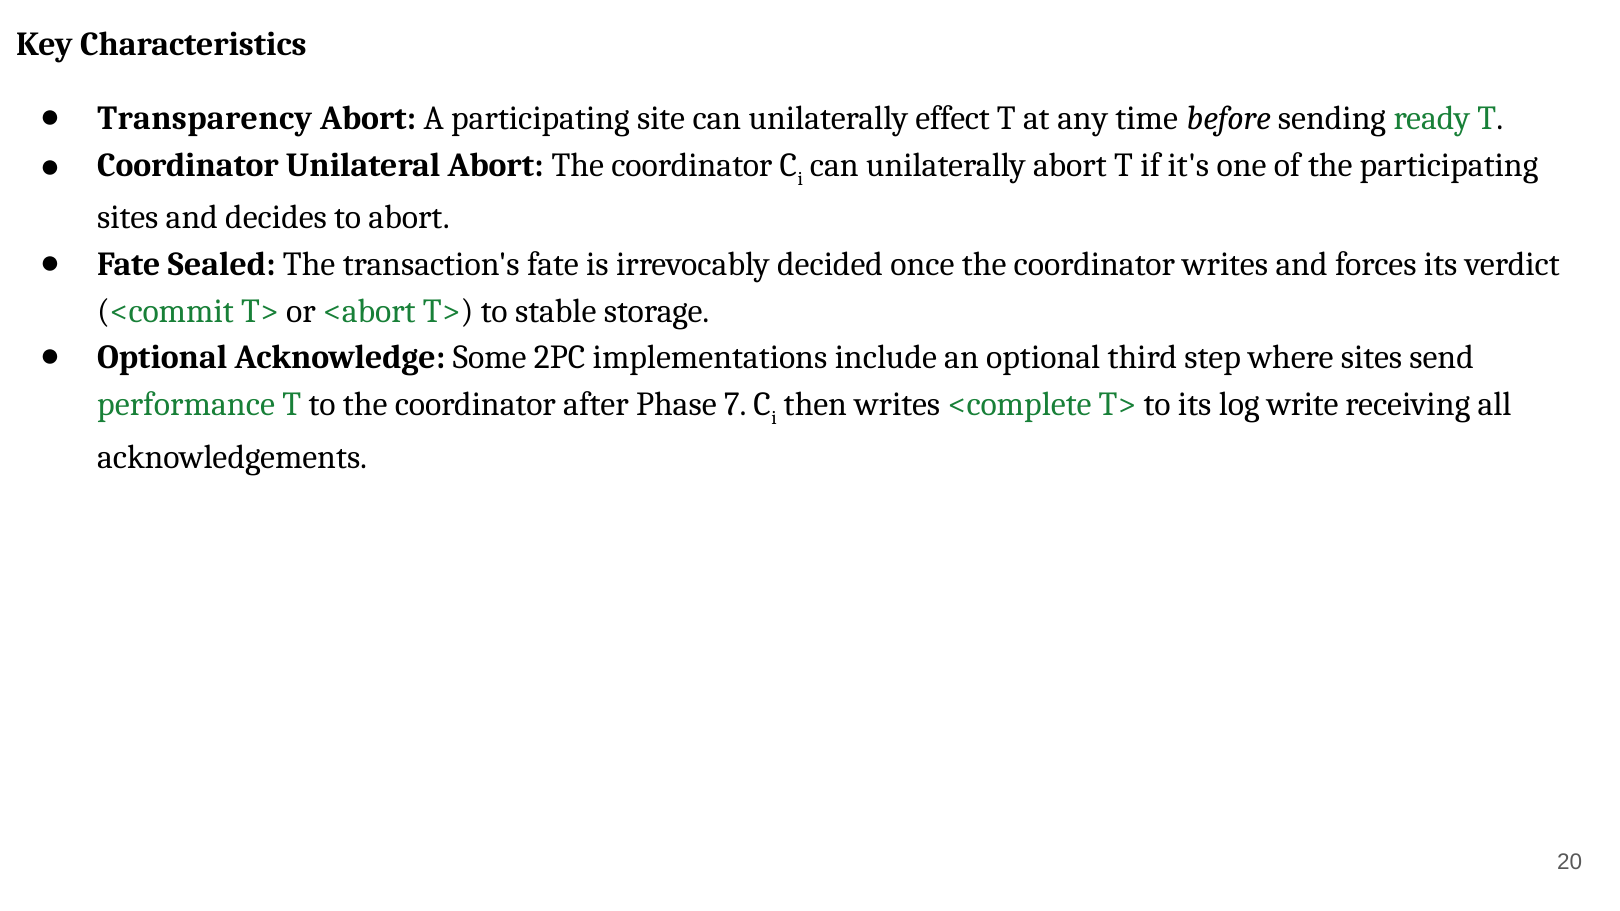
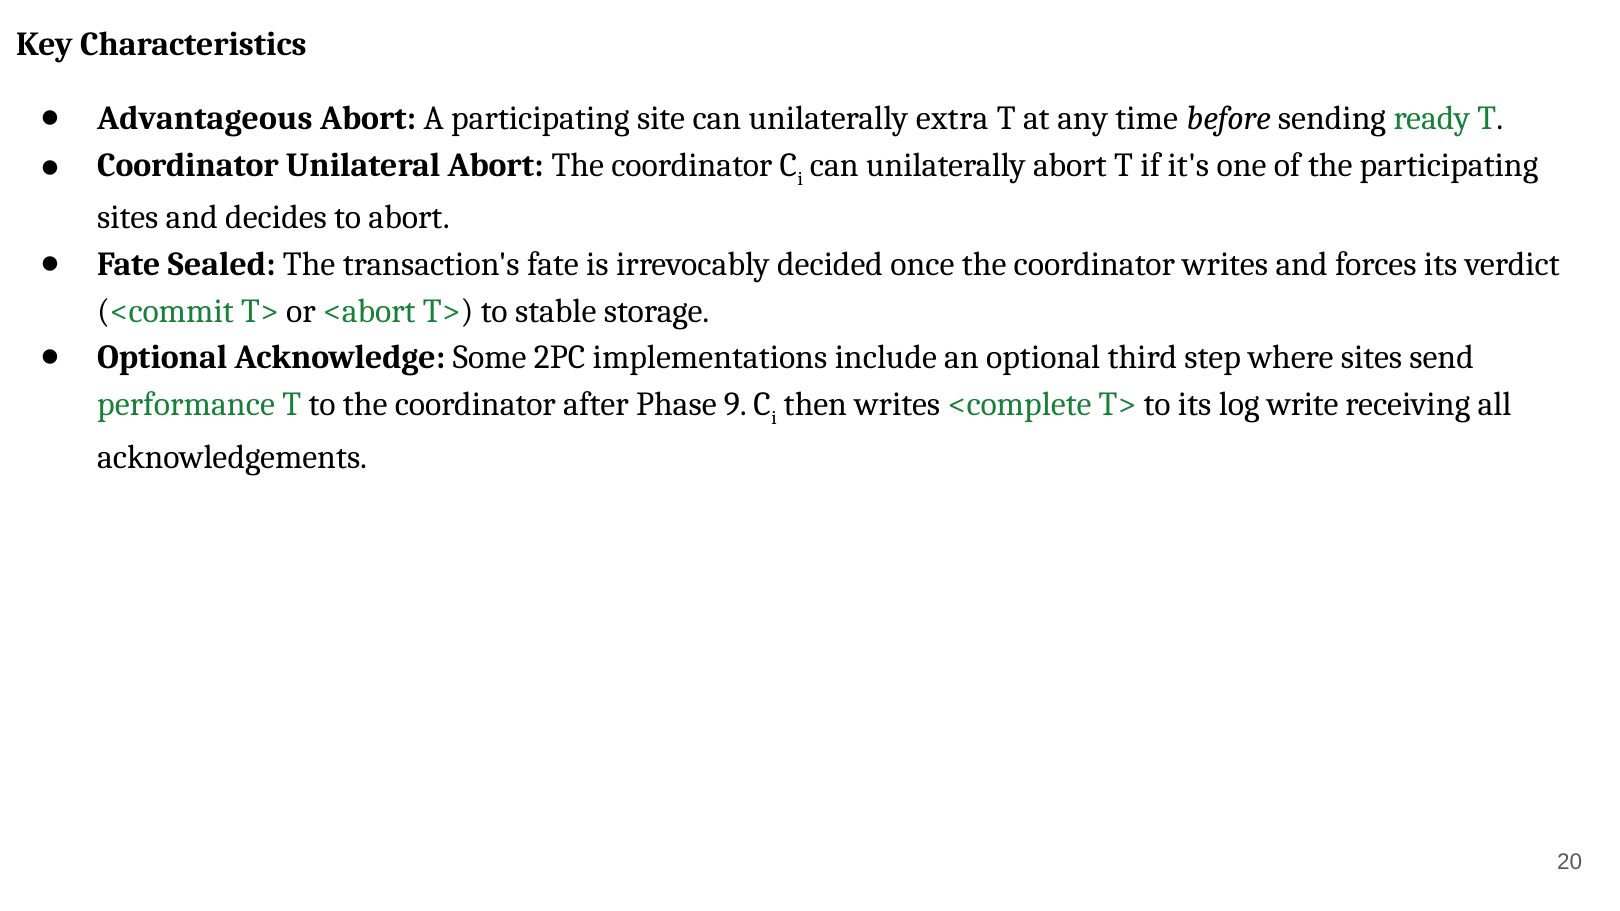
Transparency: Transparency -> Advantageous
effect: effect -> extra
7: 7 -> 9
